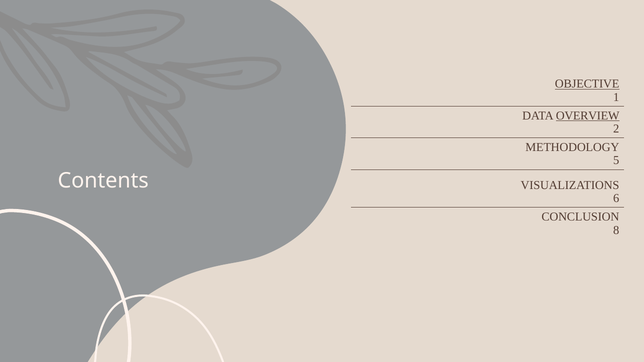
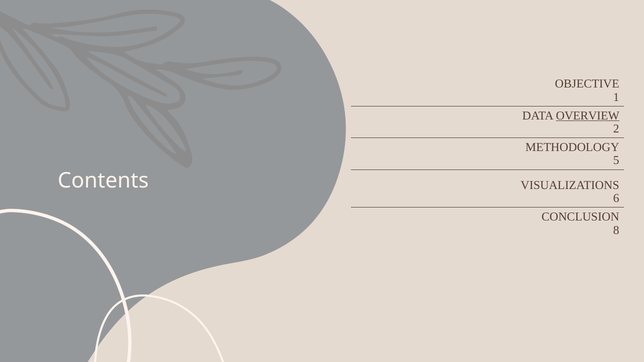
OBJECTIVE underline: present -> none
